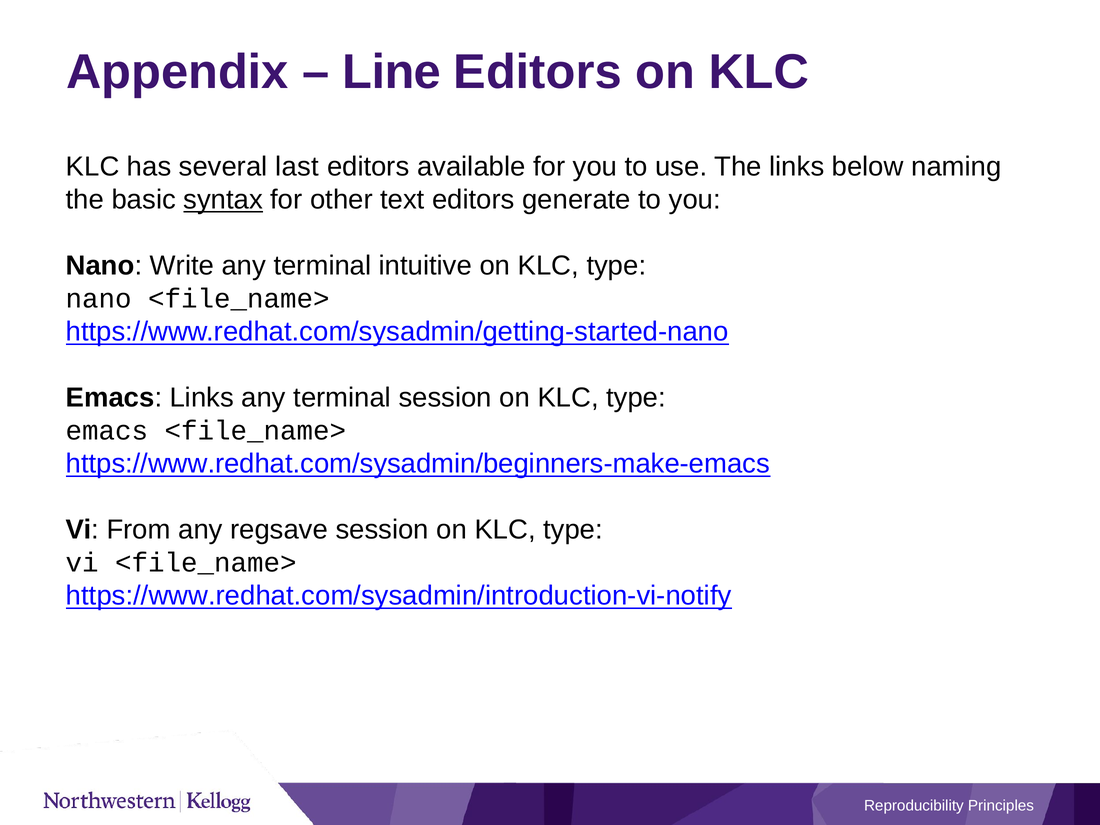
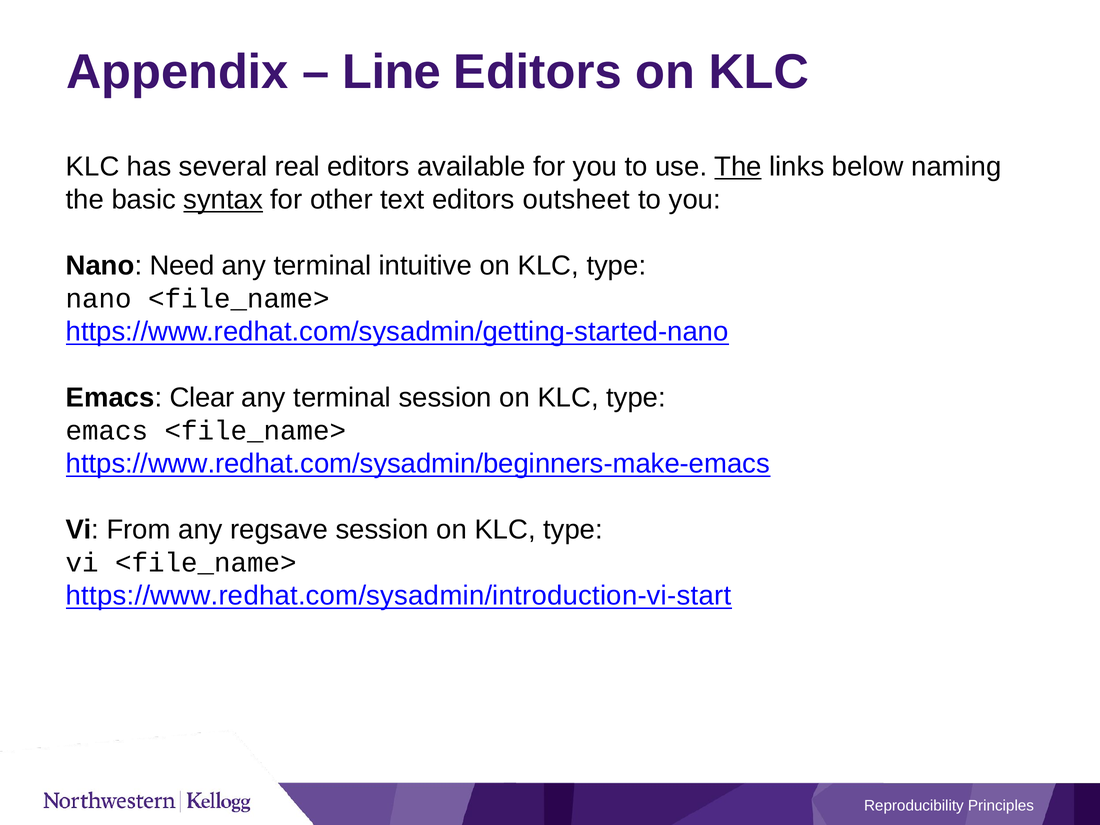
last: last -> real
The at (738, 167) underline: none -> present
generate: generate -> outsheet
Write: Write -> Need
Emacs Links: Links -> Clear
https://www.redhat.com/sysadmin/introduction-vi-notify: https://www.redhat.com/sysadmin/introduction-vi-notify -> https://www.redhat.com/sysadmin/introduction-vi-start
